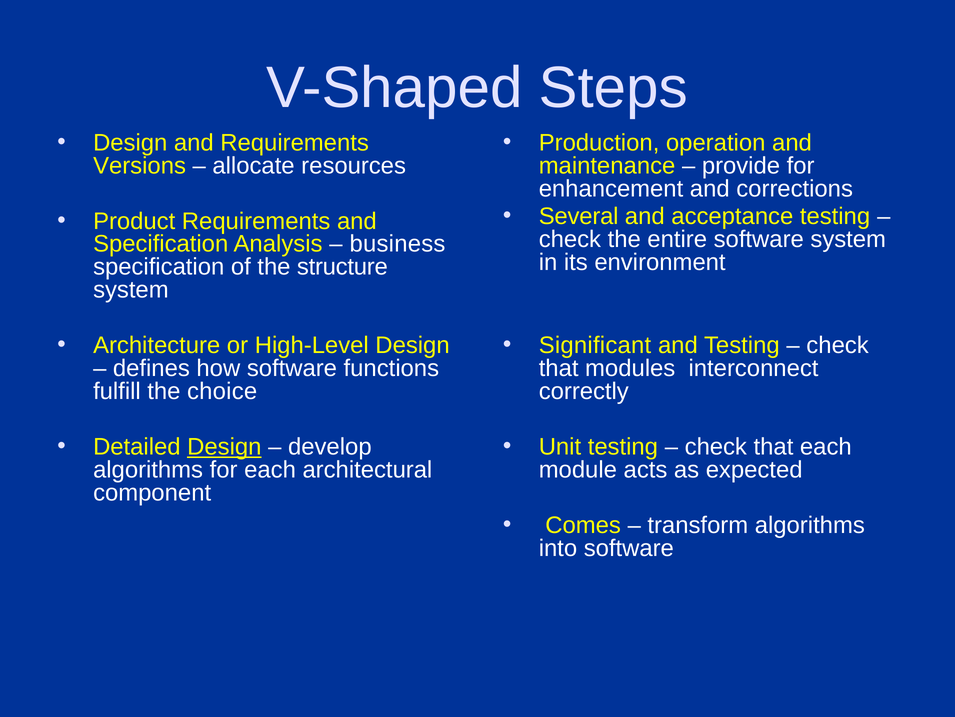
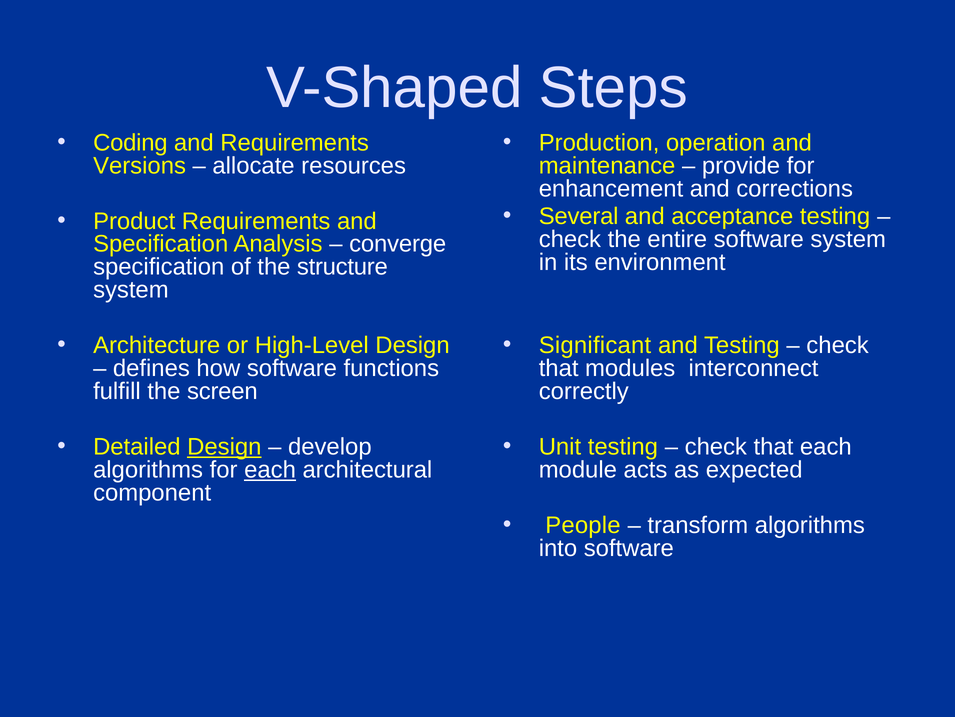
Design at (130, 143): Design -> Coding
business: business -> converge
choice: choice -> screen
each at (270, 469) underline: none -> present
Comes: Comes -> People
